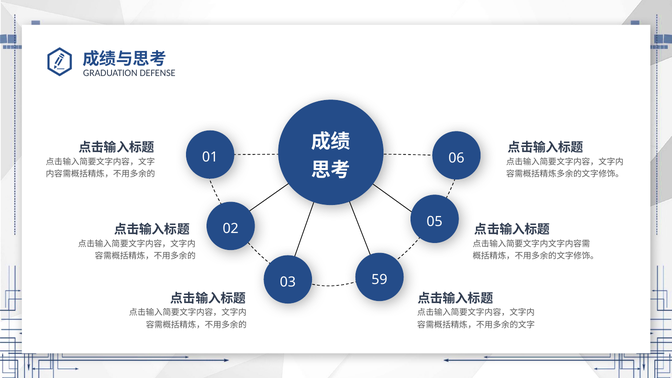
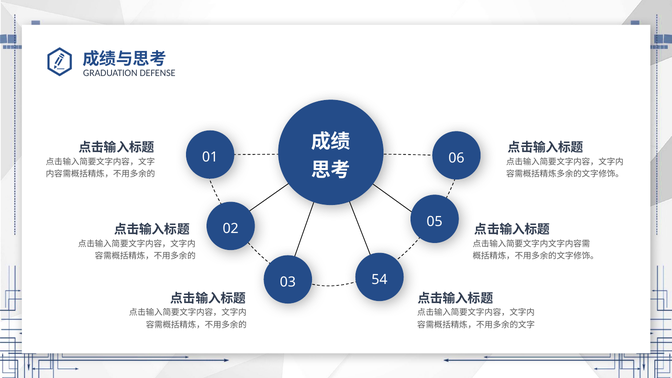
59: 59 -> 54
